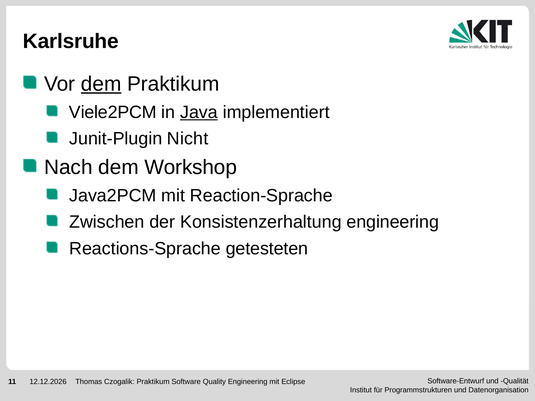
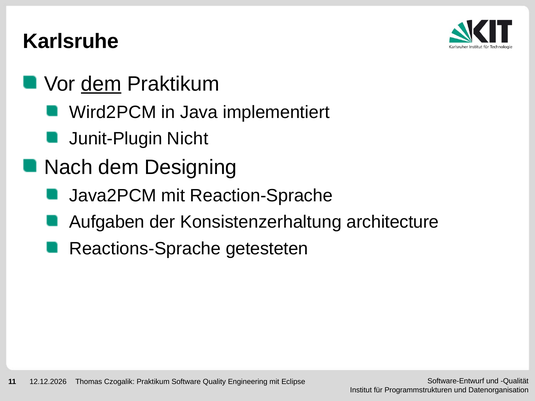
Viele2PCM: Viele2PCM -> Wird2PCM
Java underline: present -> none
Workshop: Workshop -> Designing
Zwischen: Zwischen -> Aufgaben
Konsistenzerhaltung engineering: engineering -> architecture
